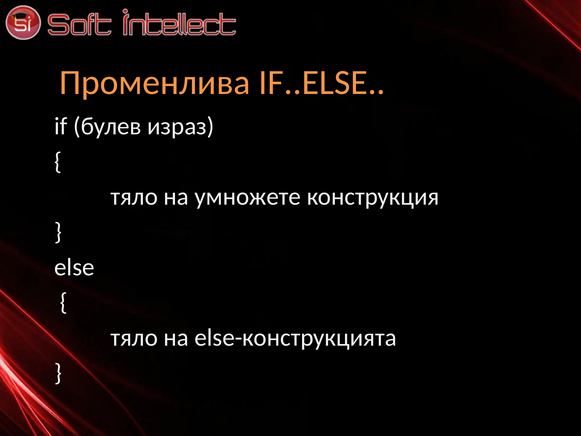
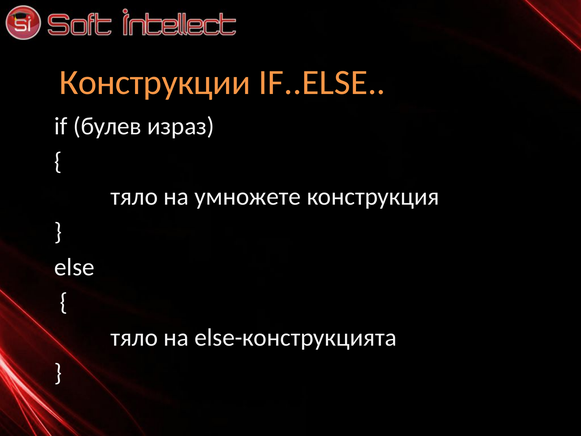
Променлива: Променлива -> Конструкции
